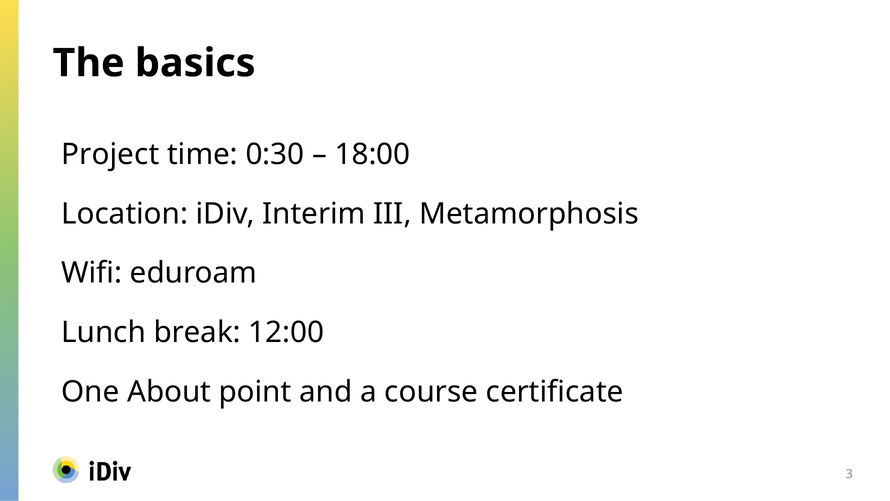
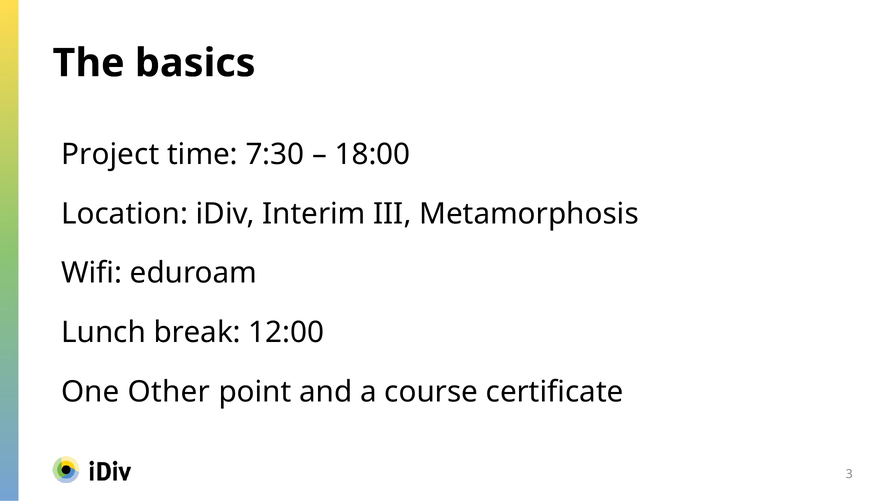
0:30: 0:30 -> 7:30
About: About -> Other
